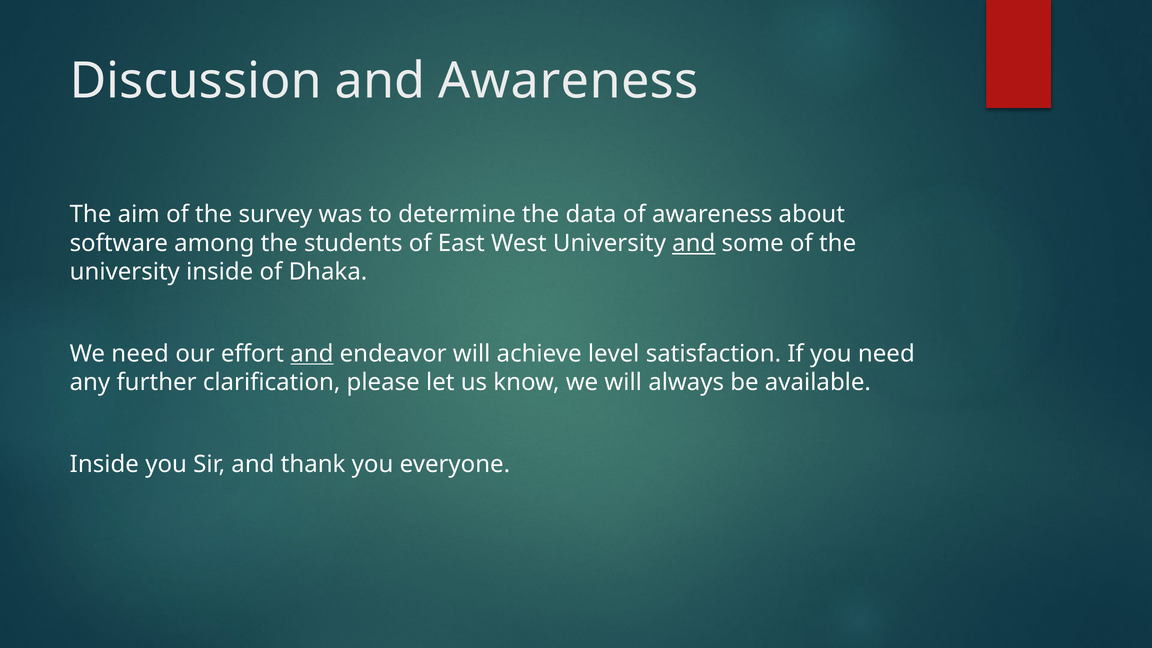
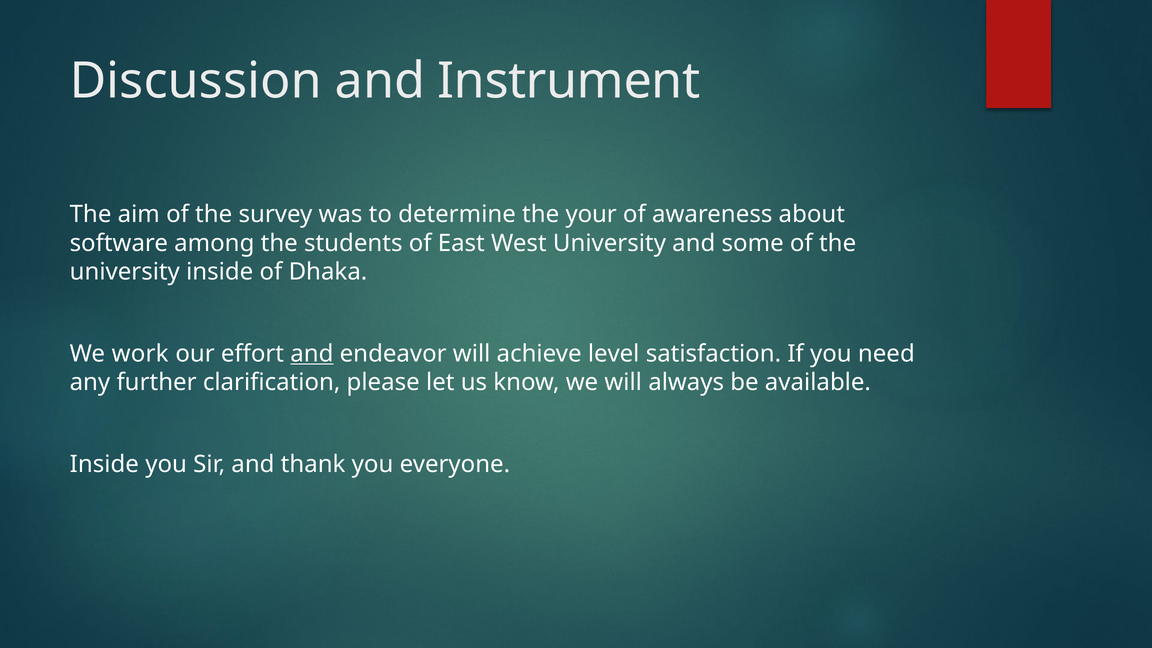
and Awareness: Awareness -> Instrument
data: data -> your
and at (694, 243) underline: present -> none
We need: need -> work
